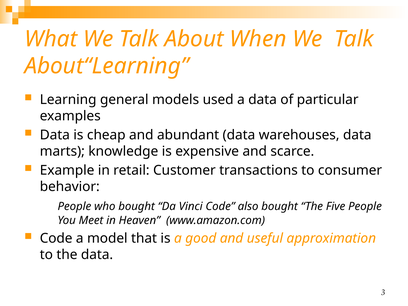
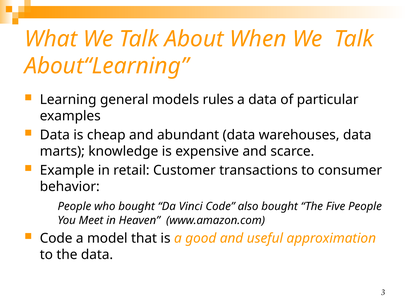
used: used -> rules
